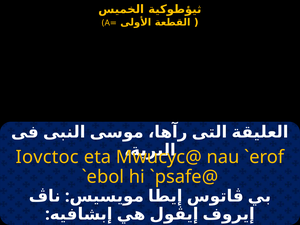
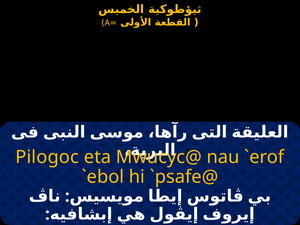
Iovctoc: Iovctoc -> Pilogoc
